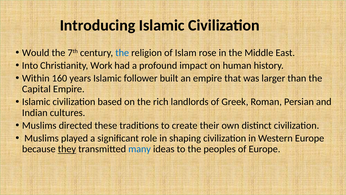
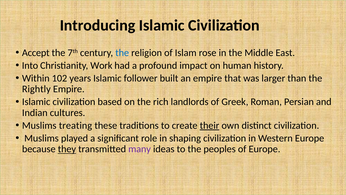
Would: Would -> Accept
160: 160 -> 102
Capital: Capital -> Rightly
directed: directed -> treating
their underline: none -> present
many colour: blue -> purple
